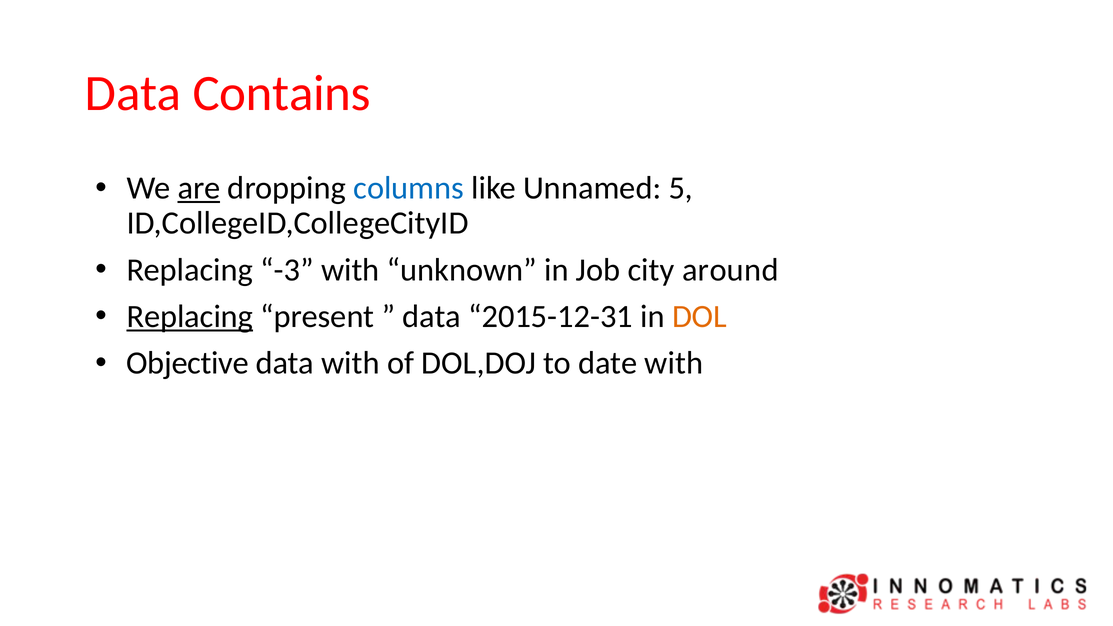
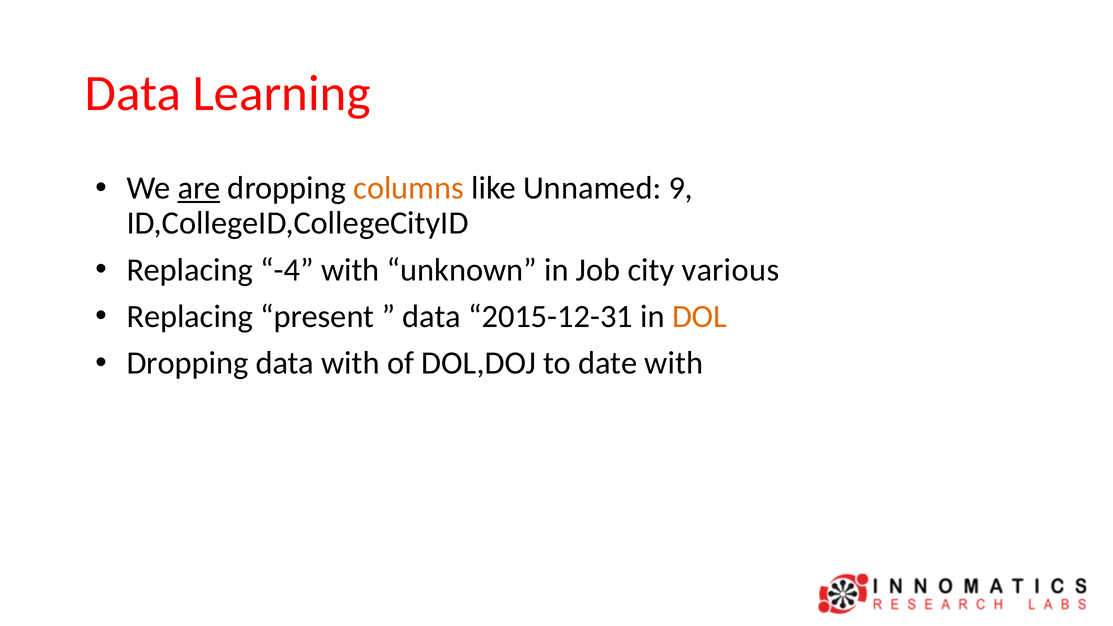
Contains: Contains -> Learning
columns colour: blue -> orange
5: 5 -> 9
-3: -3 -> -4
around: around -> various
Replacing at (190, 317) underline: present -> none
Objective at (188, 363): Objective -> Dropping
